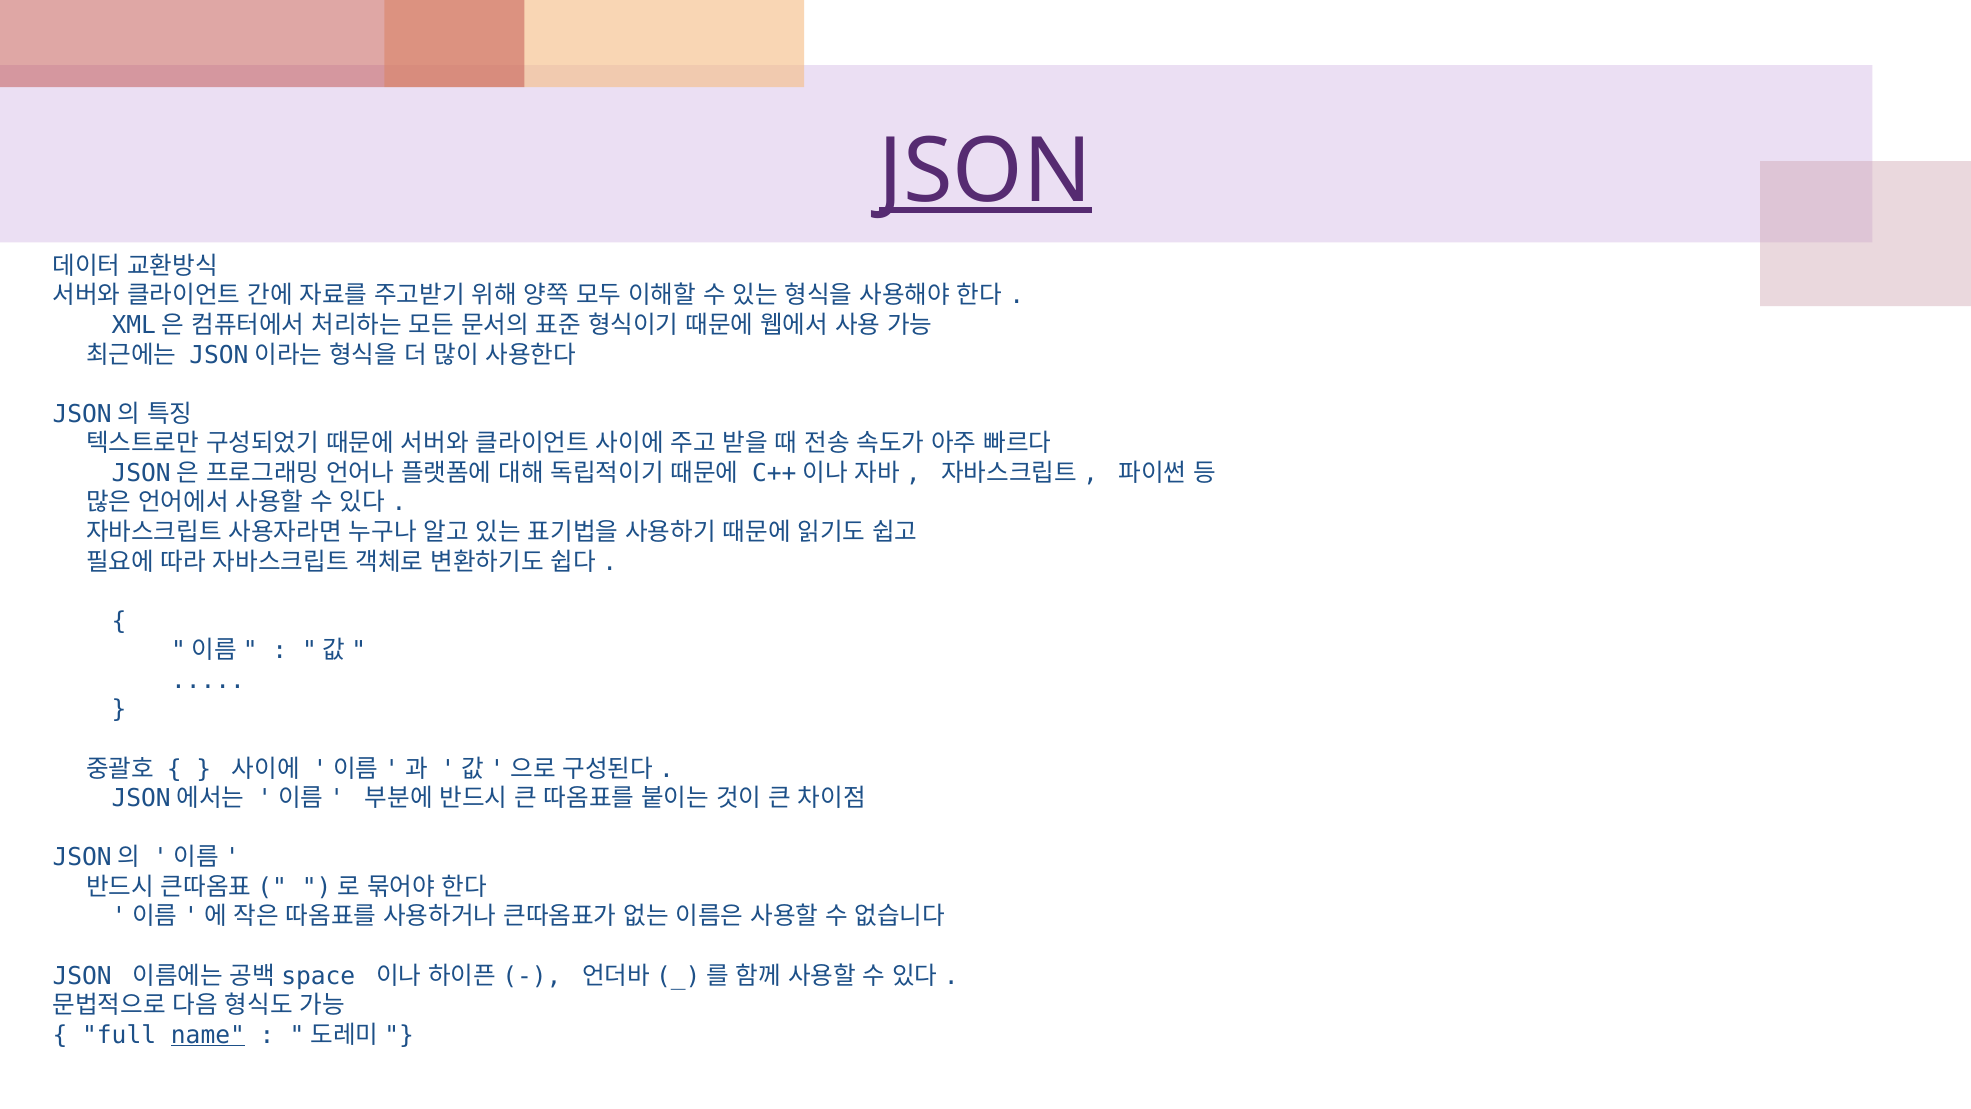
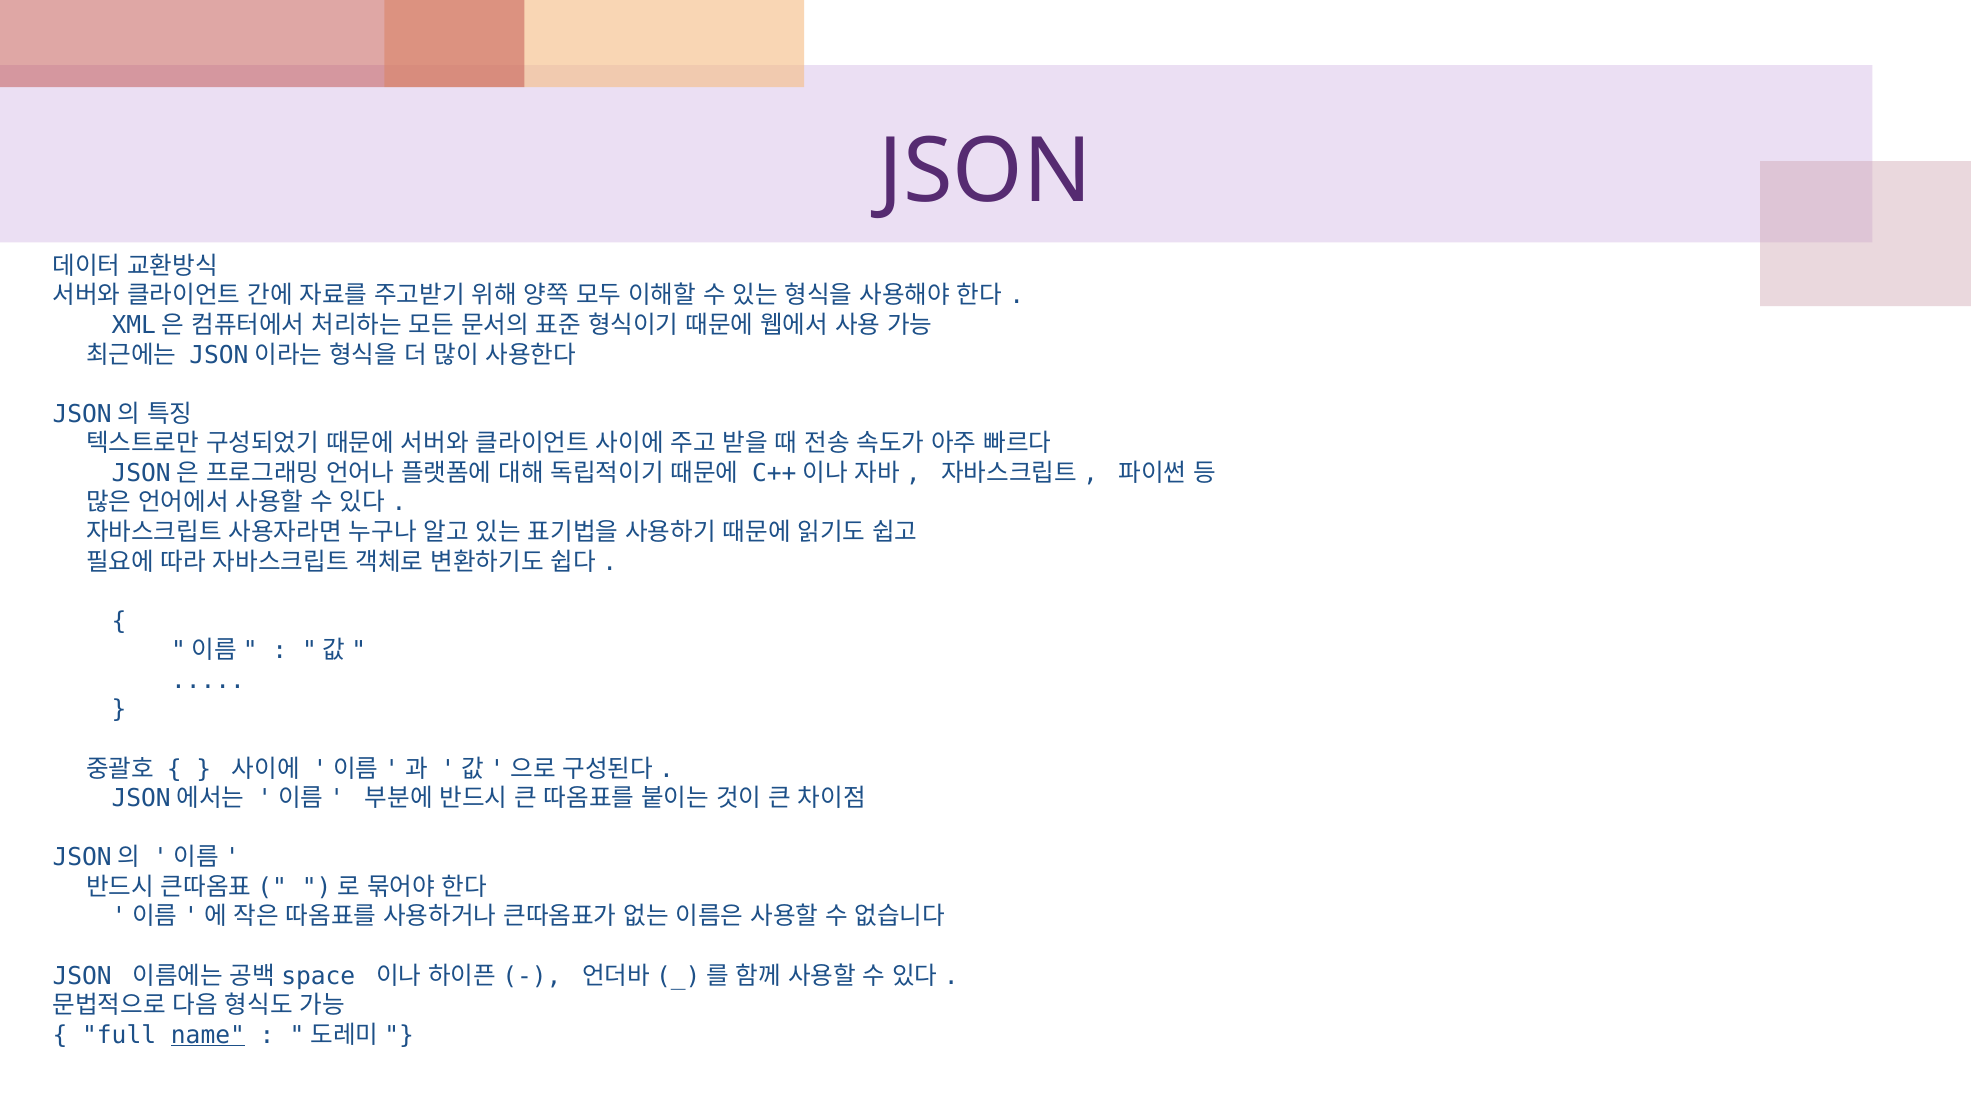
JSON at (985, 171) underline: present -> none
